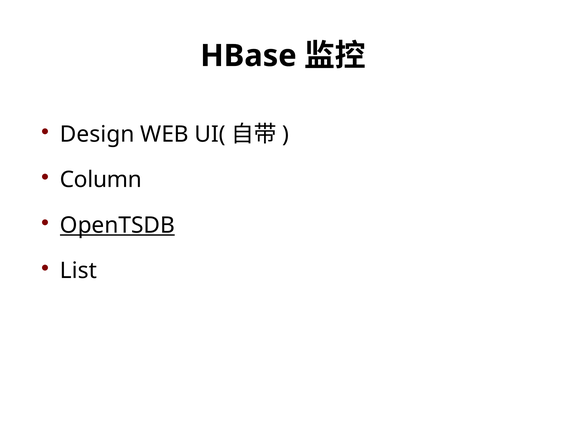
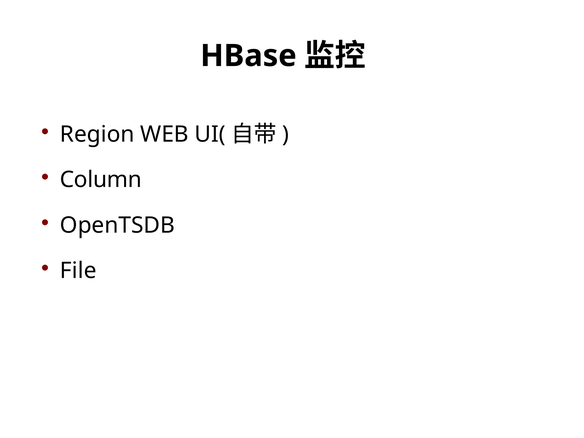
Design: Design -> Region
OpenTSDB underline: present -> none
List: List -> File
